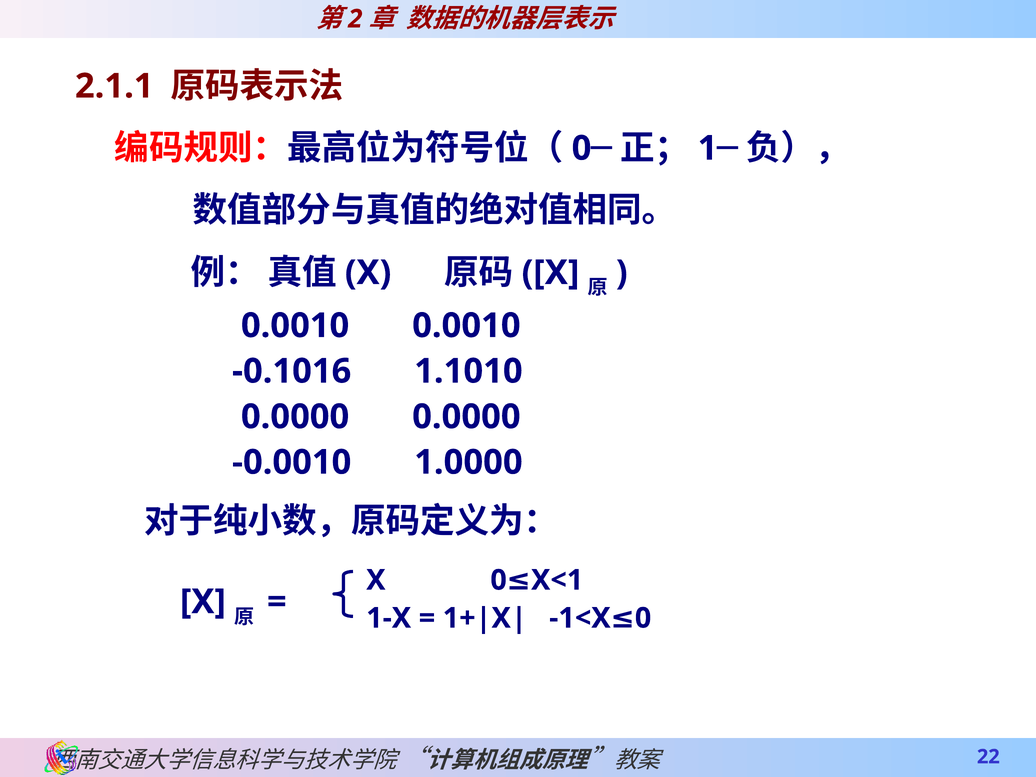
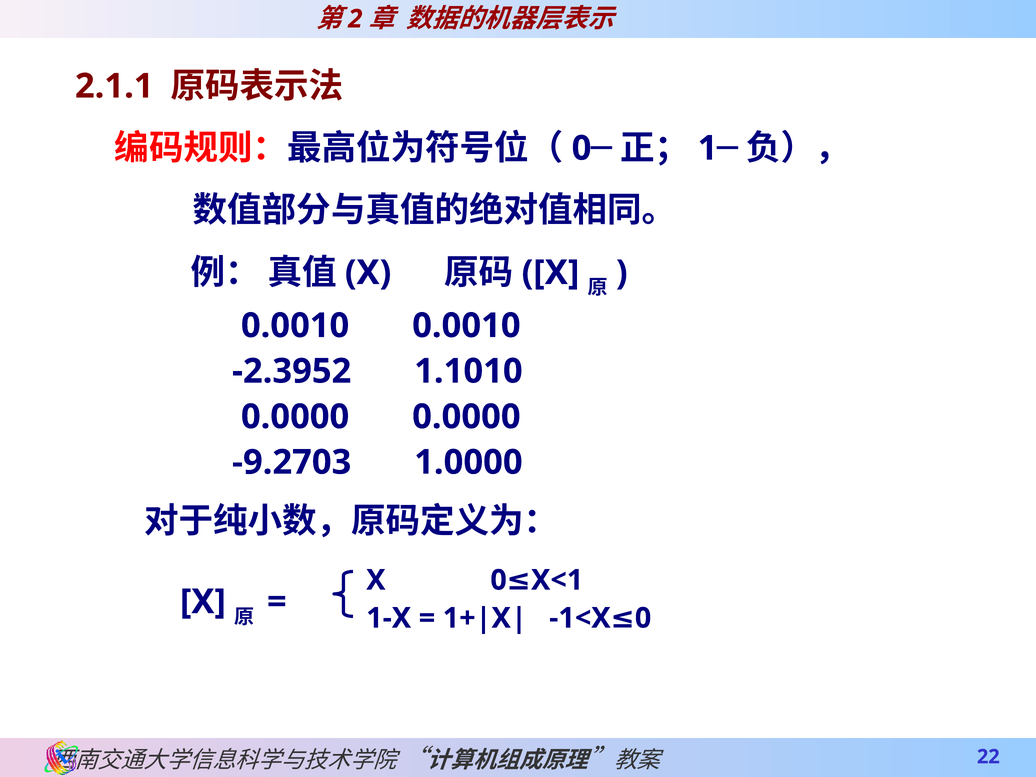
-0.1016: -0.1016 -> -2.3952
-0.0010: -0.0010 -> -9.2703
